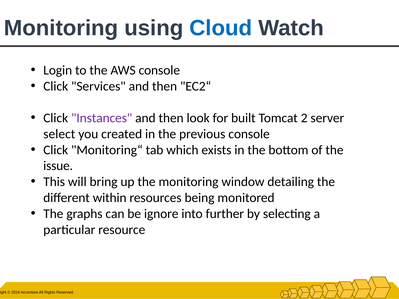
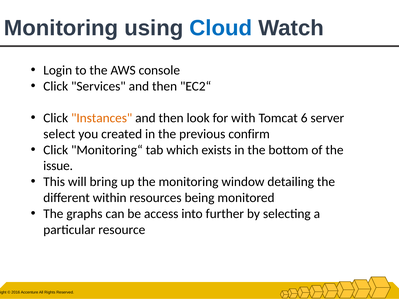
Instances colour: purple -> orange
built: built -> with
2: 2 -> 6
previous console: console -> confirm
ignore: ignore -> access
